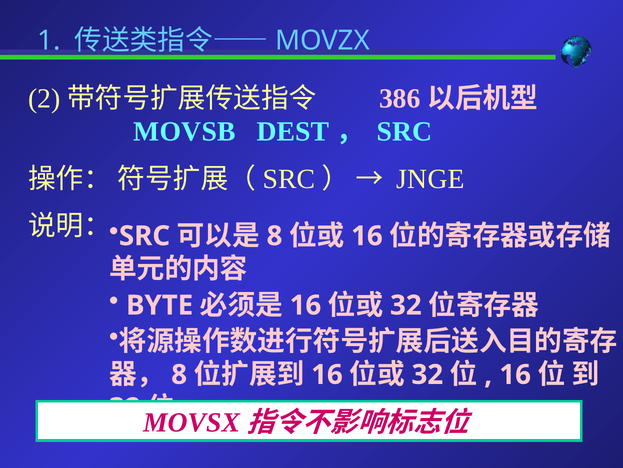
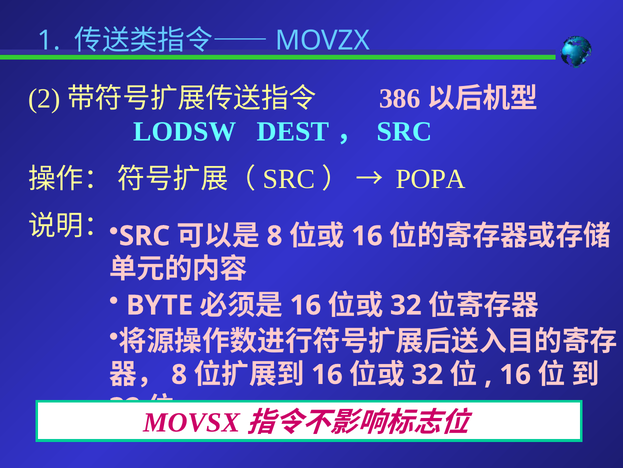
MOVSB: MOVSB -> LODSW
JNGE: JNGE -> POPA
